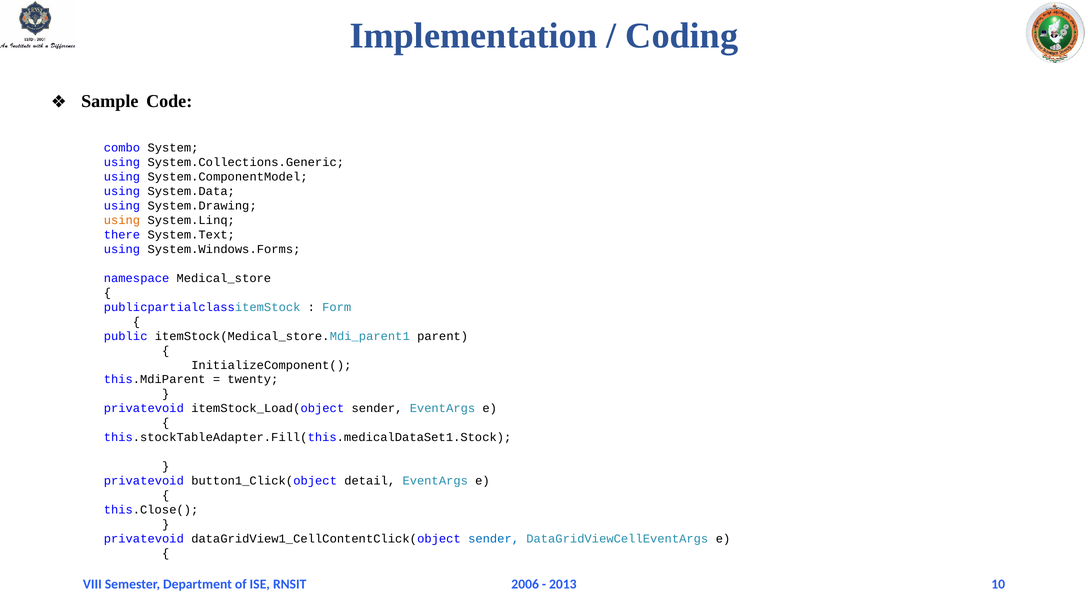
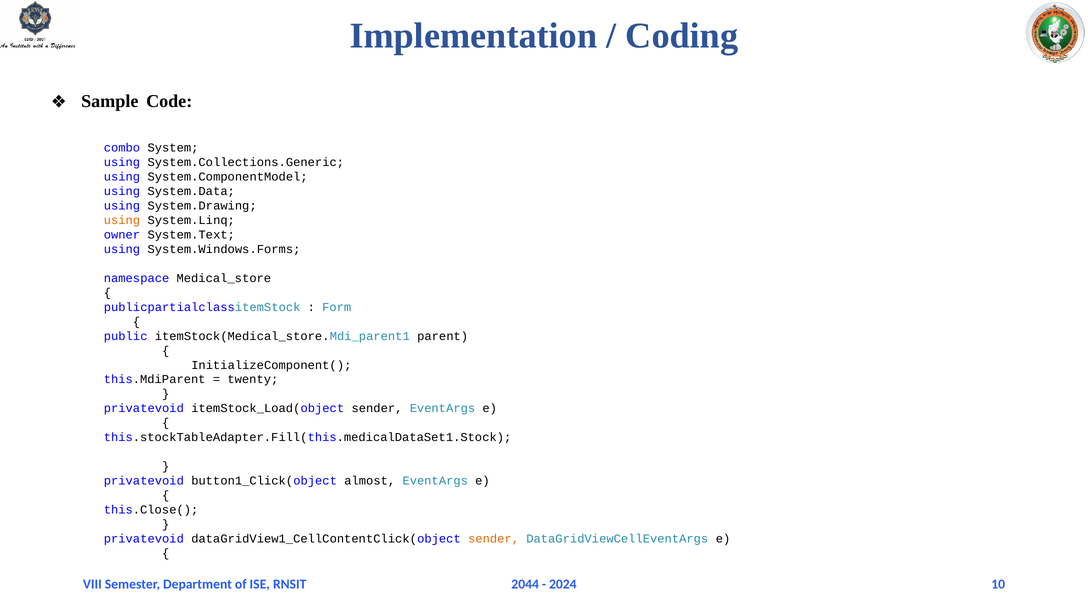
there: there -> owner
detail: detail -> almost
sender at (494, 539) colour: blue -> orange
2006: 2006 -> 2044
2013: 2013 -> 2024
